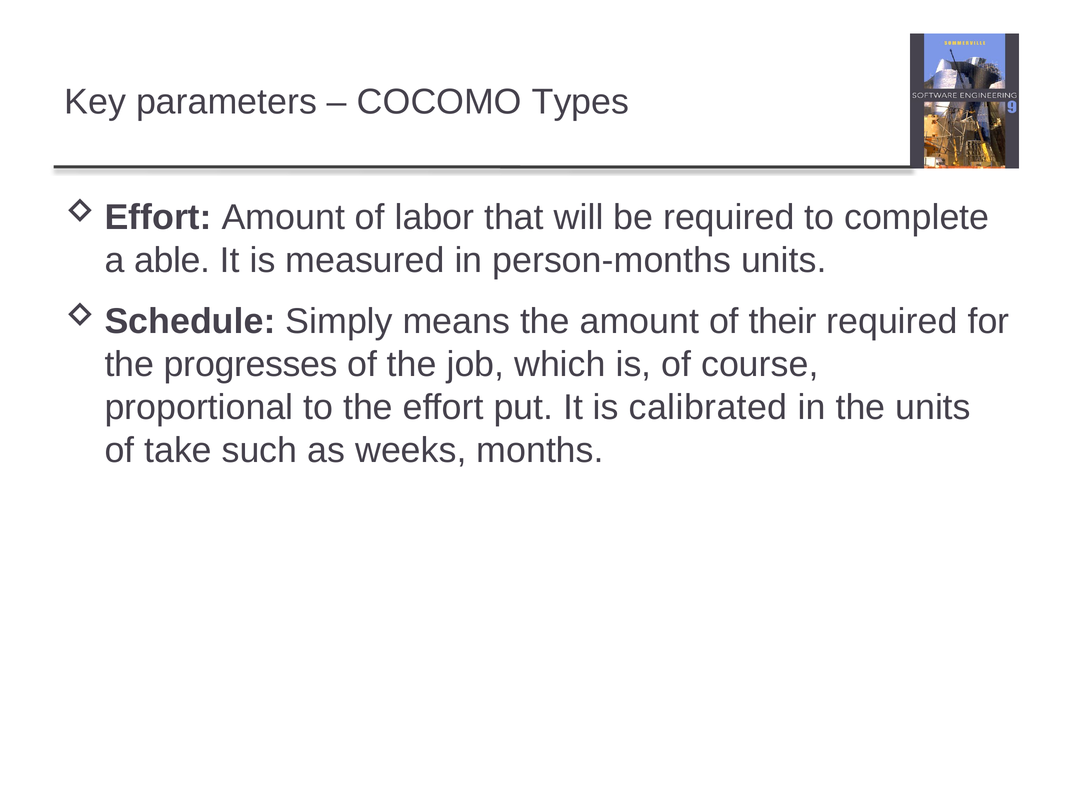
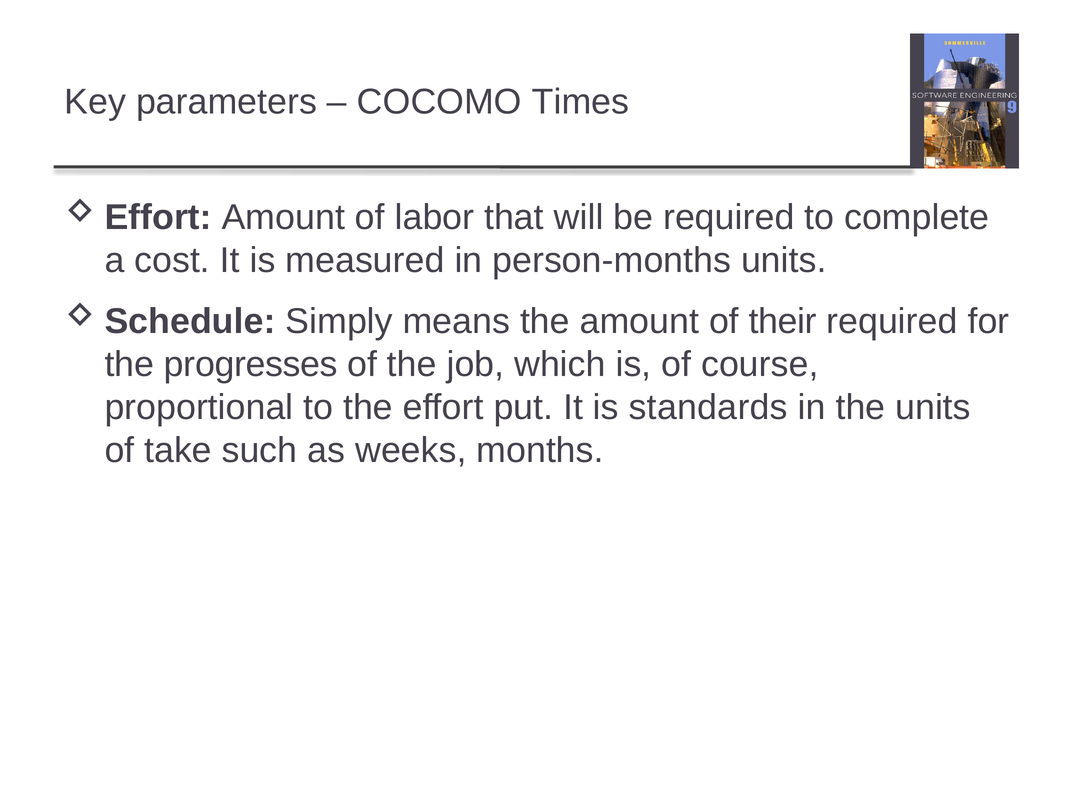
Types: Types -> Times
able: able -> cost
calibrated: calibrated -> standards
